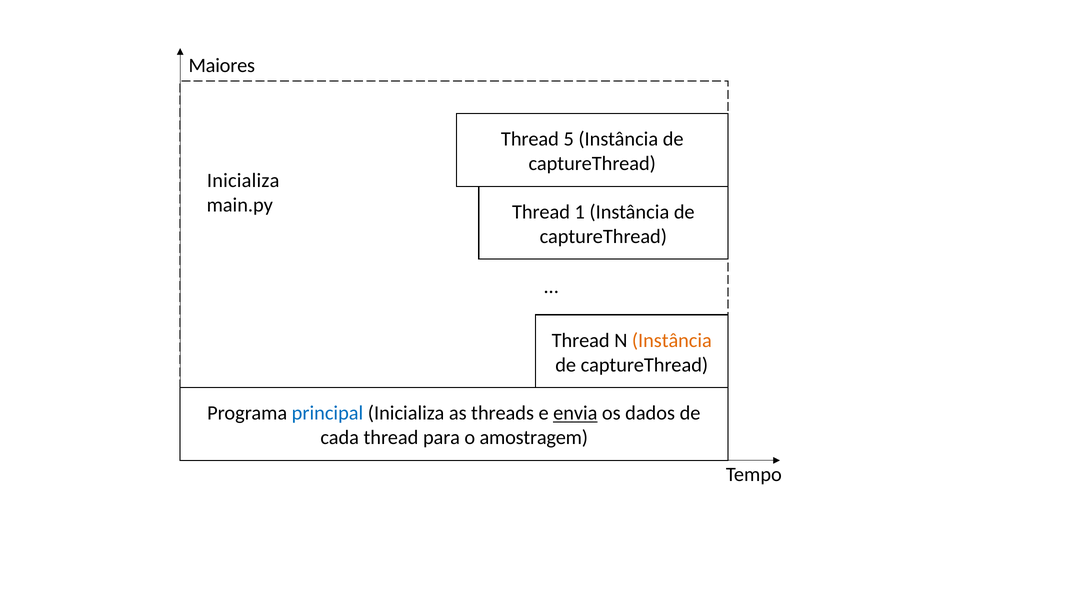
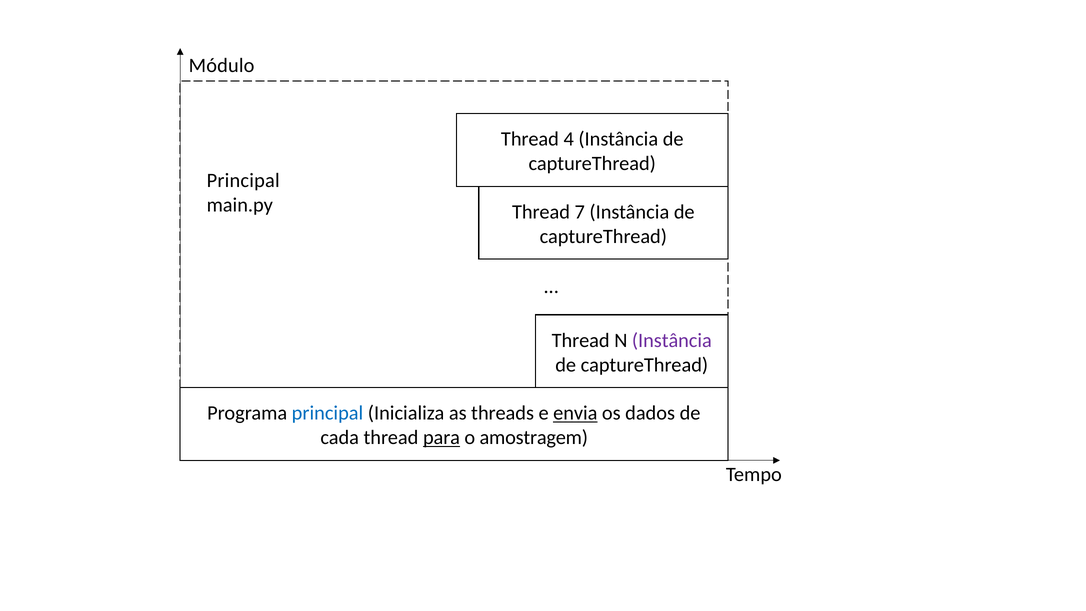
Maiores: Maiores -> Módulo
5: 5 -> 4
Inicializa at (243, 181): Inicializa -> Principal
1: 1 -> 7
Instância at (672, 340) colour: orange -> purple
para underline: none -> present
